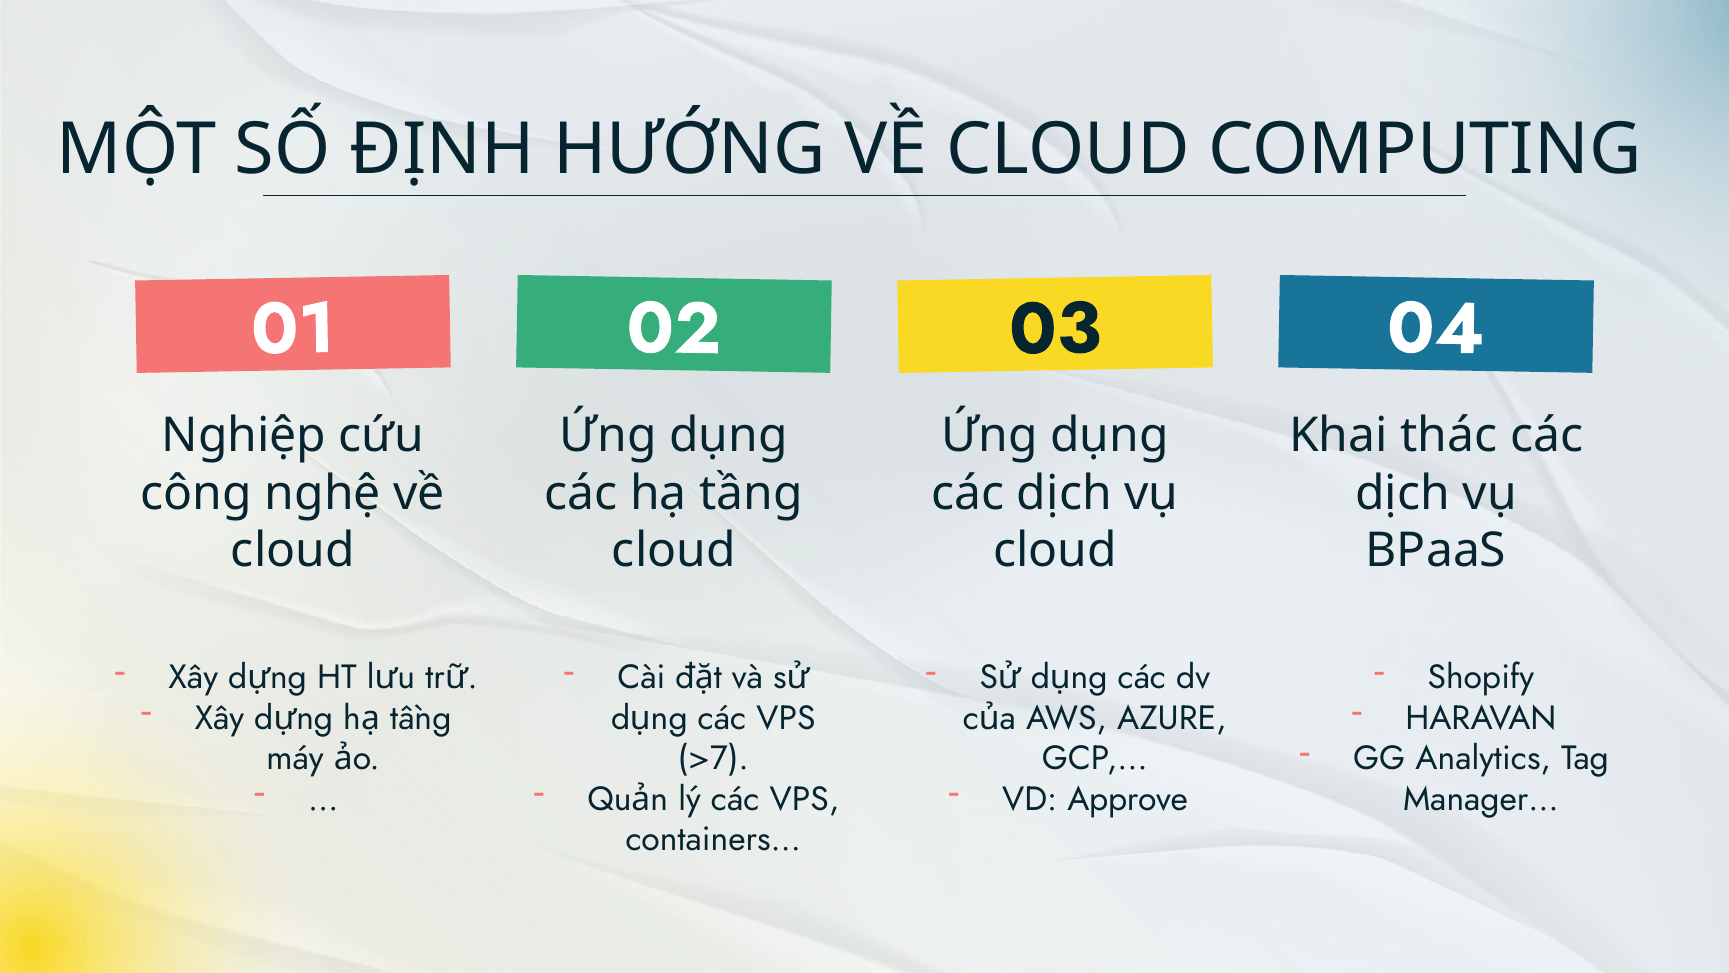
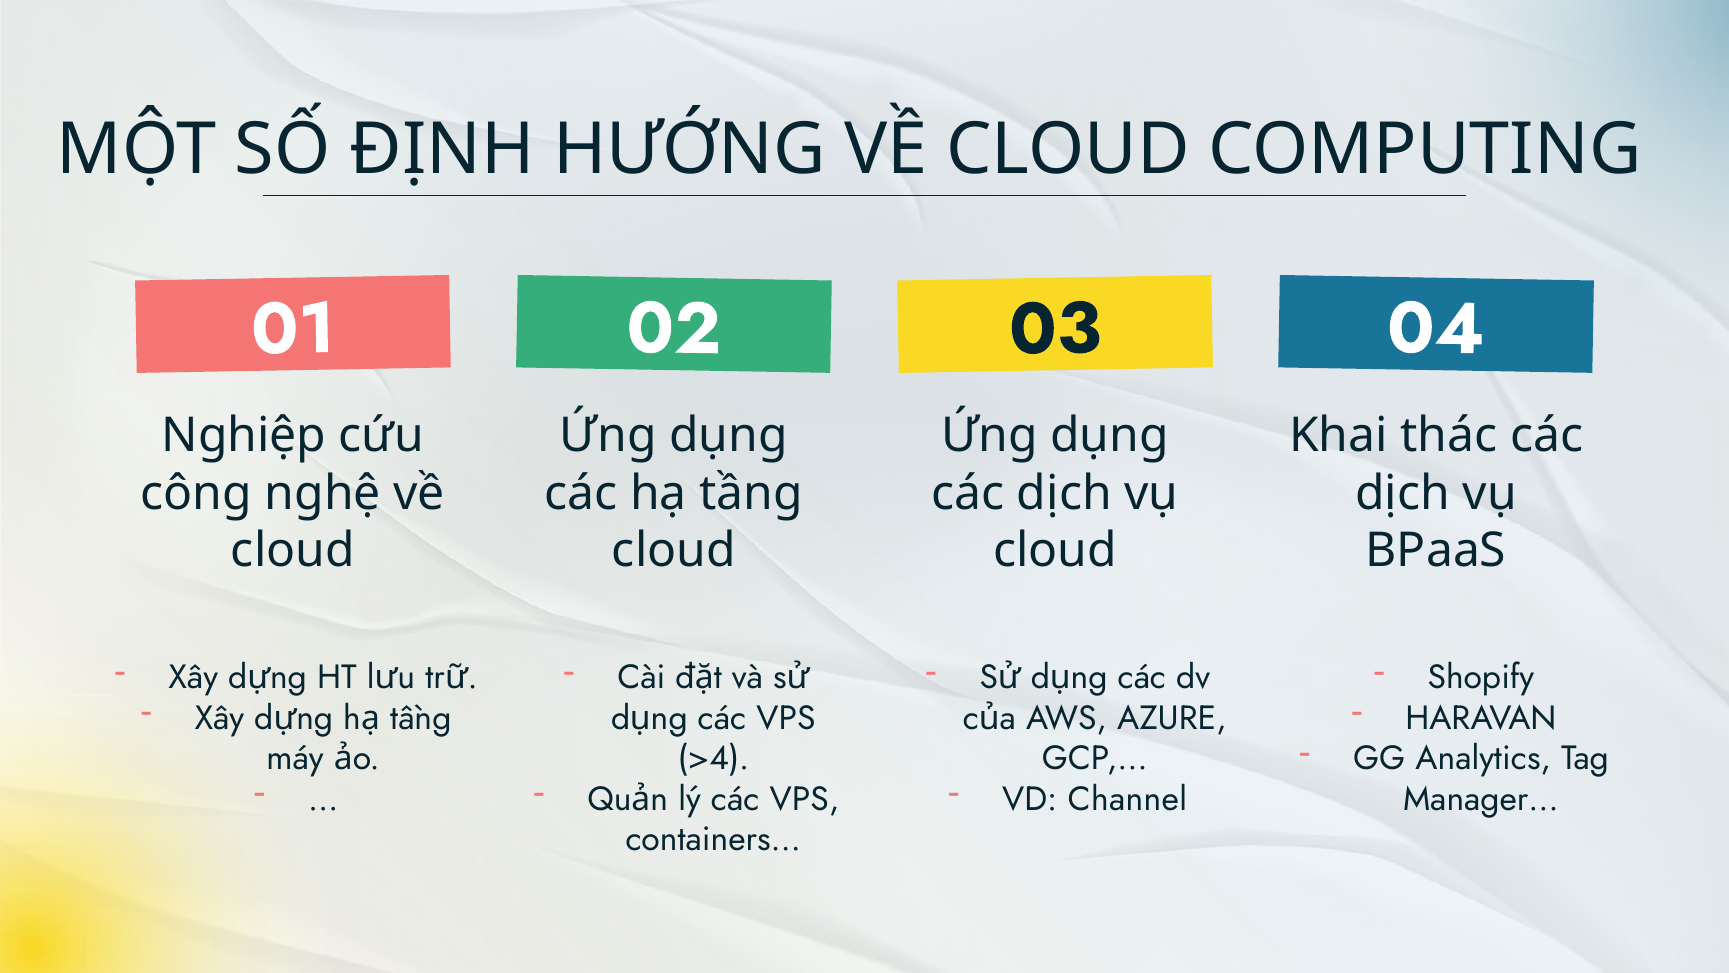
>7: >7 -> >4
Approve: Approve -> Channel
